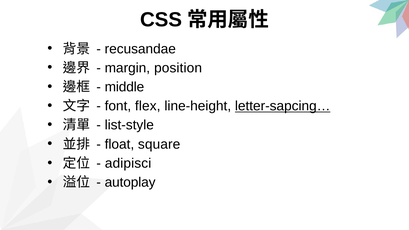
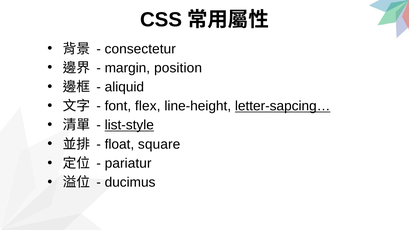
recusandae: recusandae -> consectetur
middle: middle -> aliquid
list-style underline: none -> present
adipisci: adipisci -> pariatur
autoplay: autoplay -> ducimus
